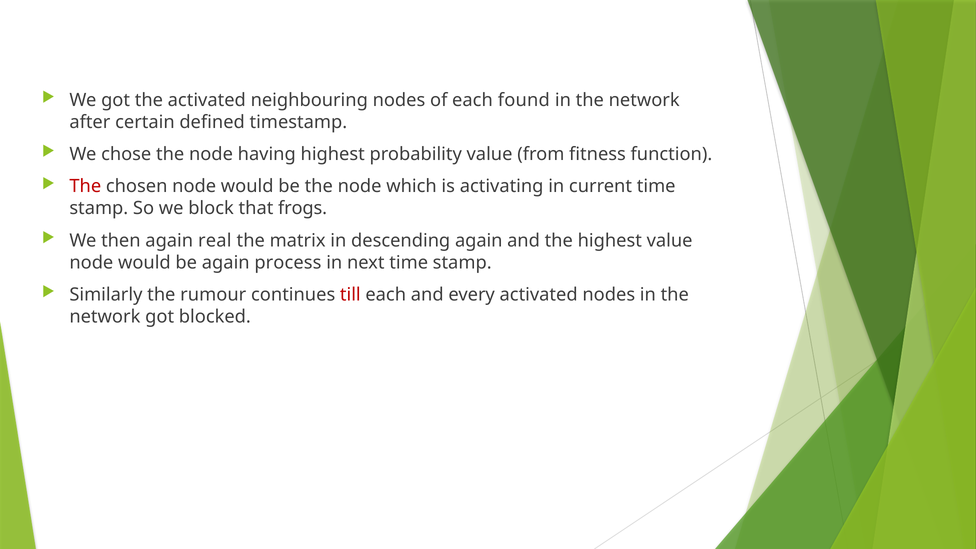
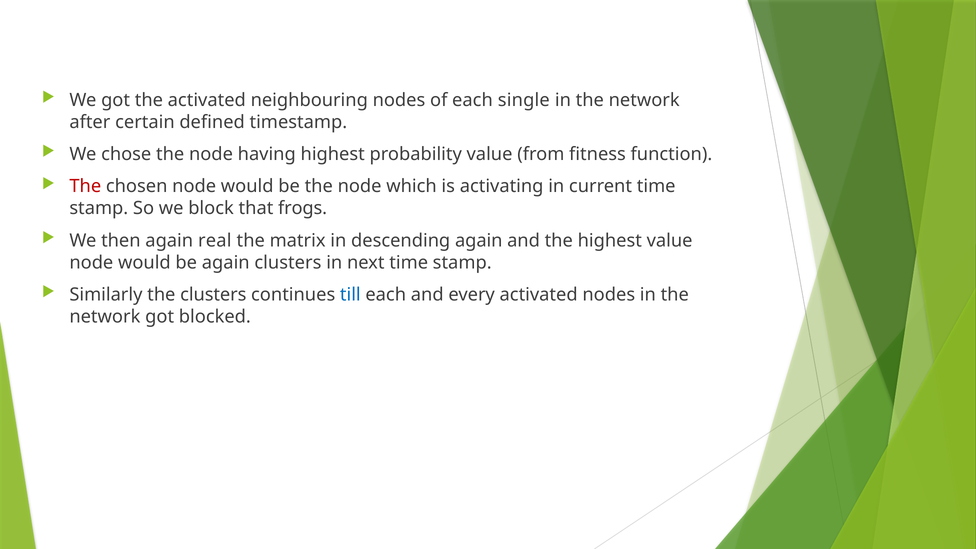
found: found -> single
again process: process -> clusters
the rumour: rumour -> clusters
till colour: red -> blue
